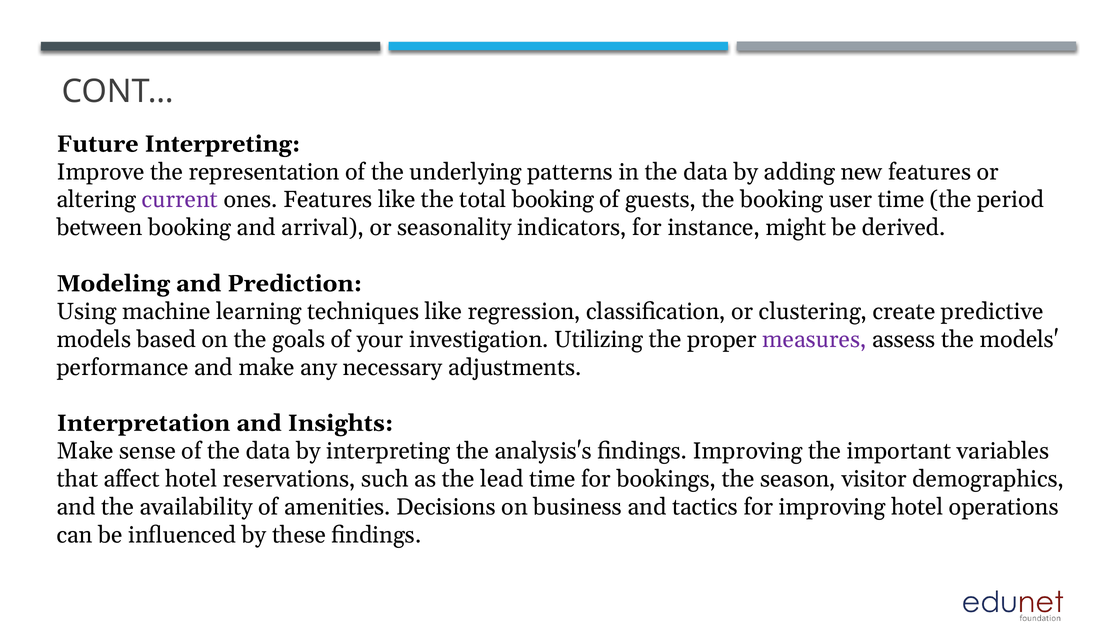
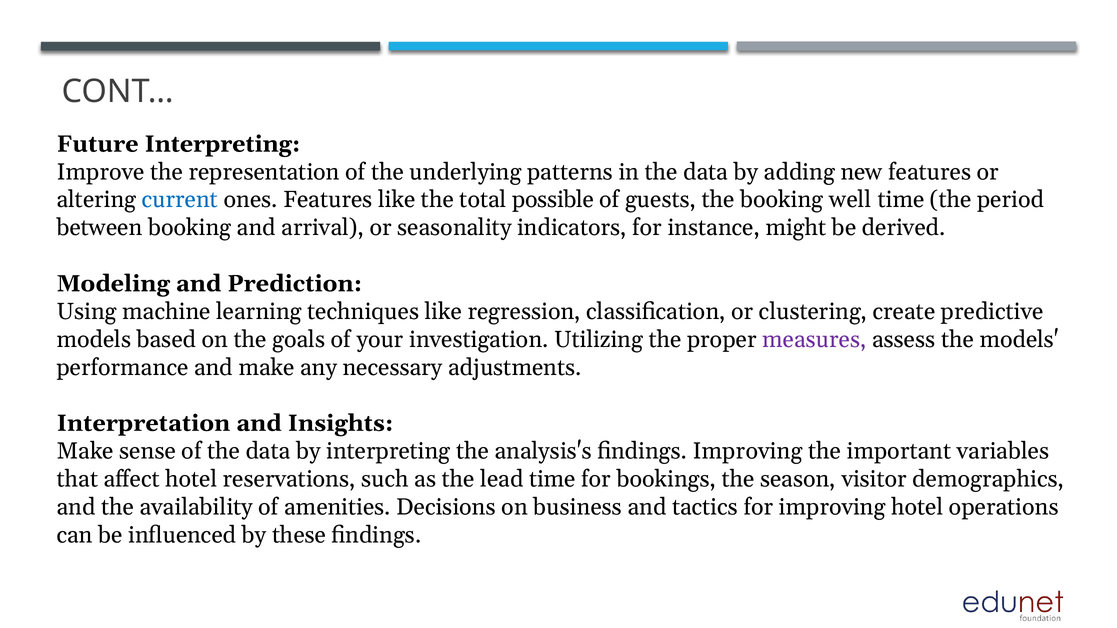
current colour: purple -> blue
total booking: booking -> possible
user: user -> well
